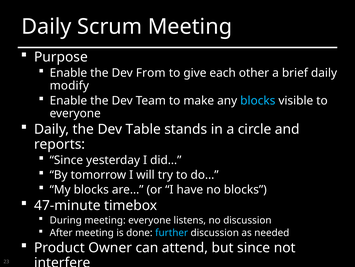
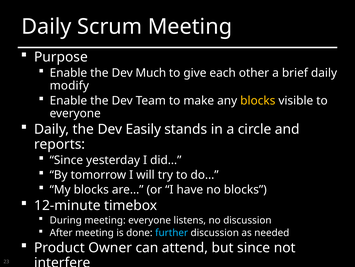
From: From -> Much
blocks at (258, 100) colour: light blue -> yellow
Table: Table -> Easily
47-minute: 47-minute -> 12-minute
